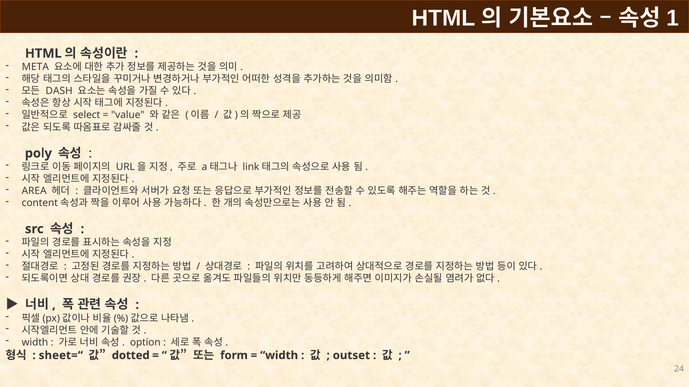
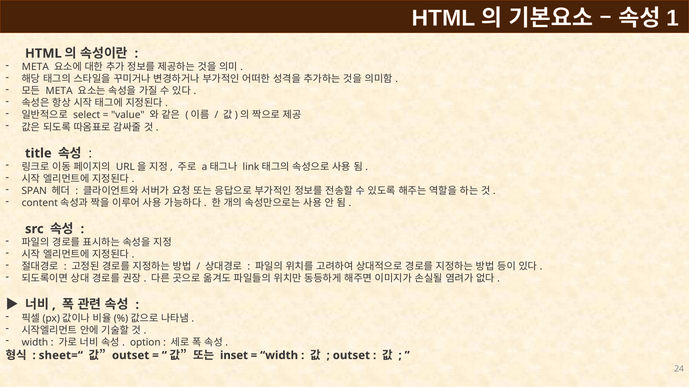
DASH at (59, 91): DASH -> META
poly: poly -> title
AREA: AREA -> SPAN
dotted at (131, 356): dotted -> outset
form: form -> inset
